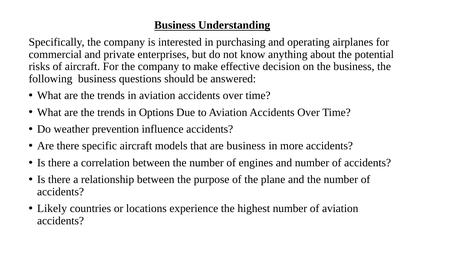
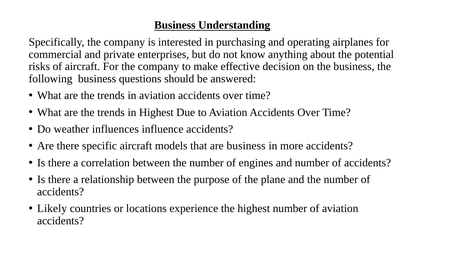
in Options: Options -> Highest
prevention: prevention -> influences
